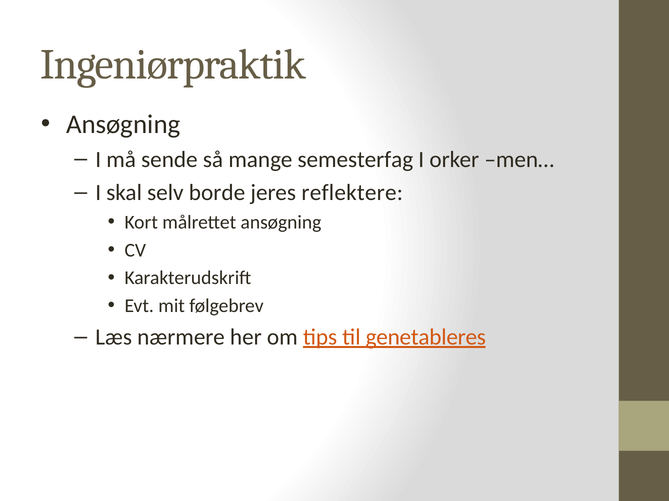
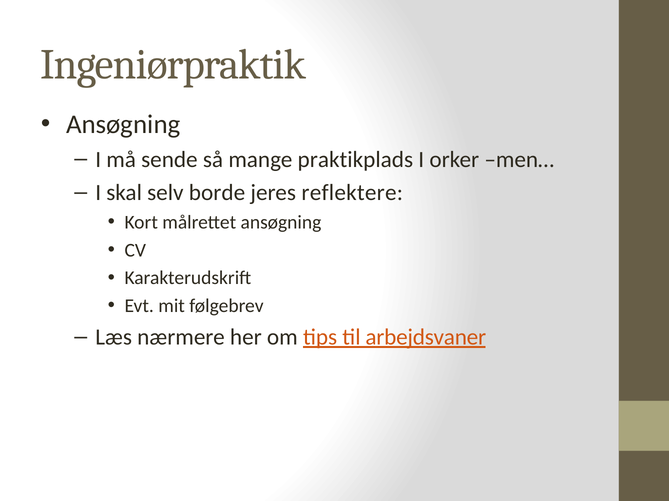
semesterfag: semesterfag -> praktikplads
genetableres: genetableres -> arbejdsvaner
